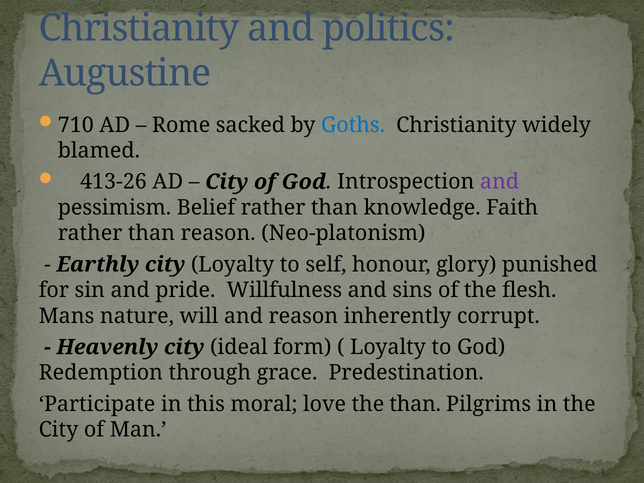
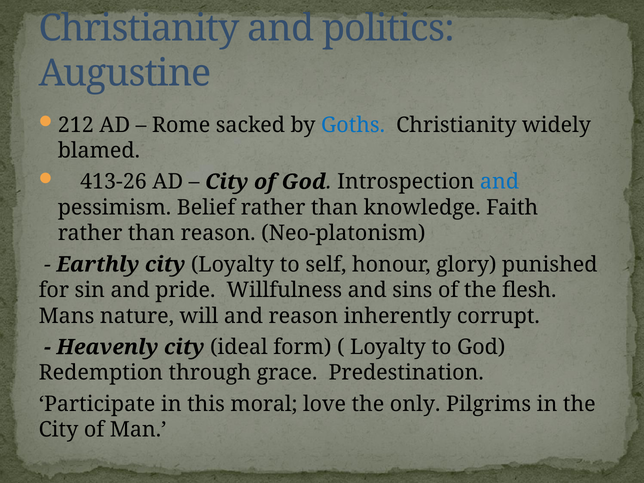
710: 710 -> 212
and at (500, 182) colour: purple -> blue
the than: than -> only
